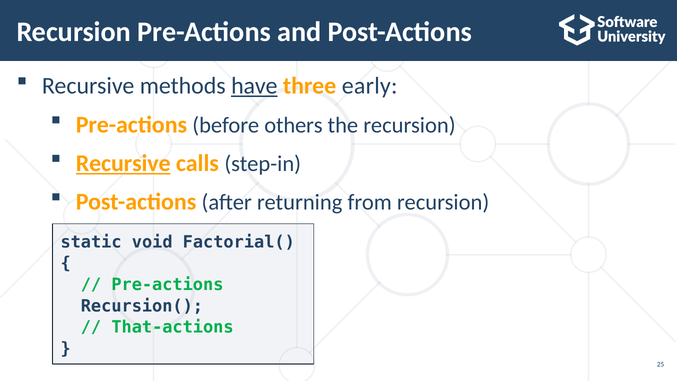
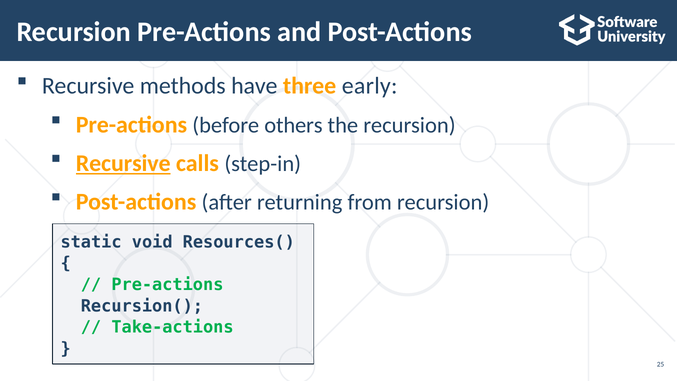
have underline: present -> none
Factorial(: Factorial( -> Resources(
That-actions: That-actions -> Take-actions
